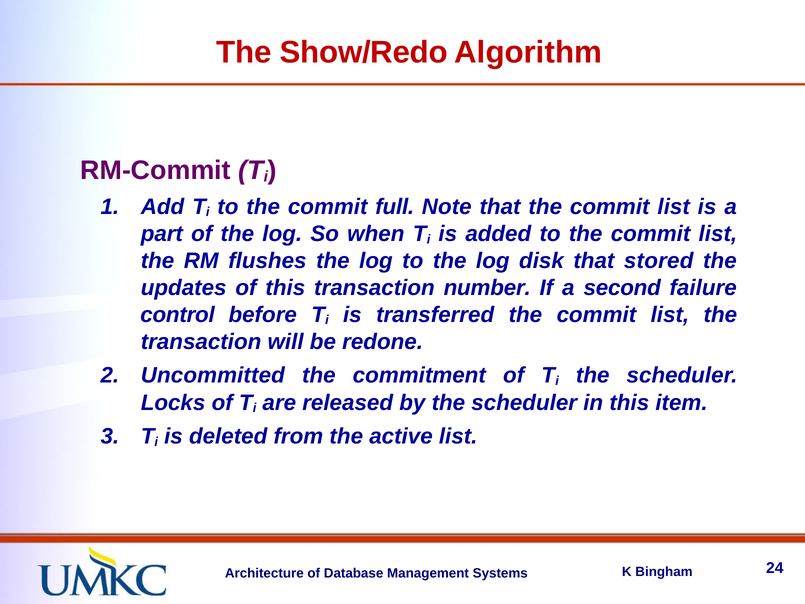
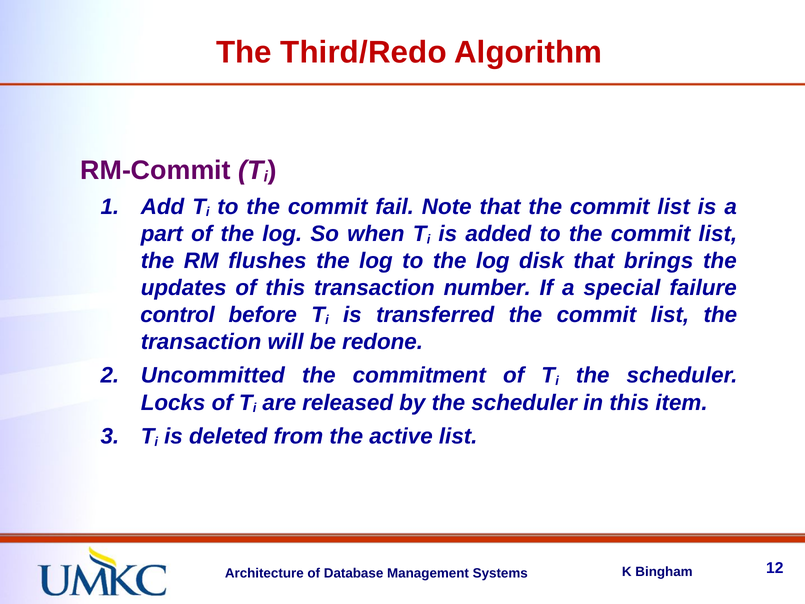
Show/Redo: Show/Redo -> Third/Redo
full: full -> fail
stored: stored -> brings
second: second -> special
24: 24 -> 12
